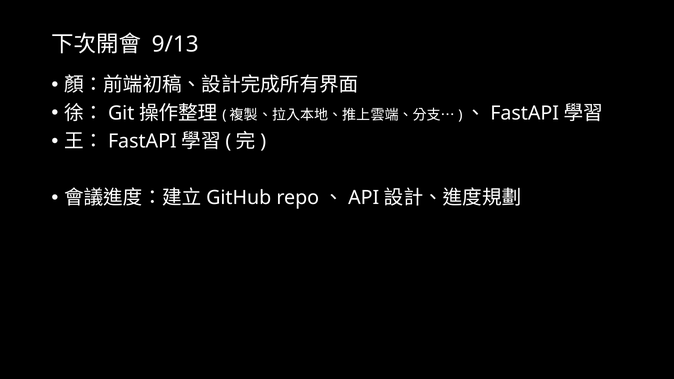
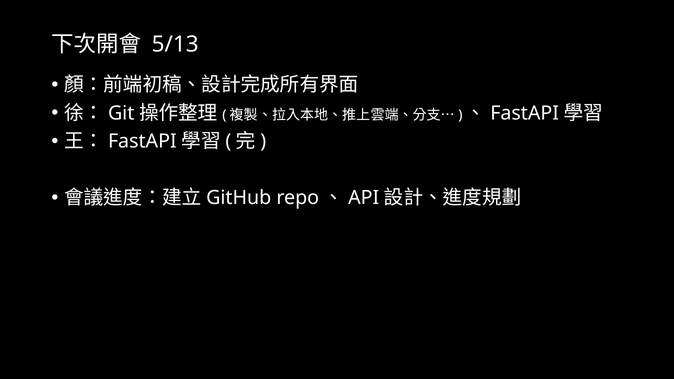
9/13: 9/13 -> 5/13
